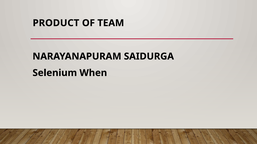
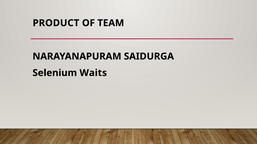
When: When -> Waits
